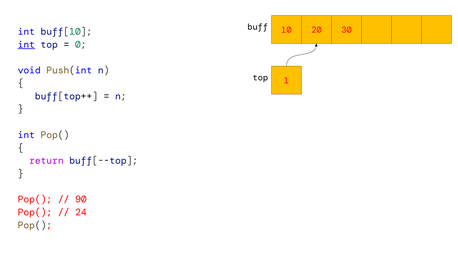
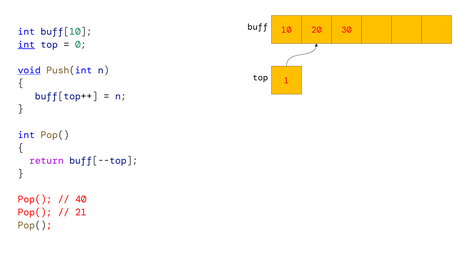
void underline: none -> present
90: 90 -> 40
24: 24 -> 21
